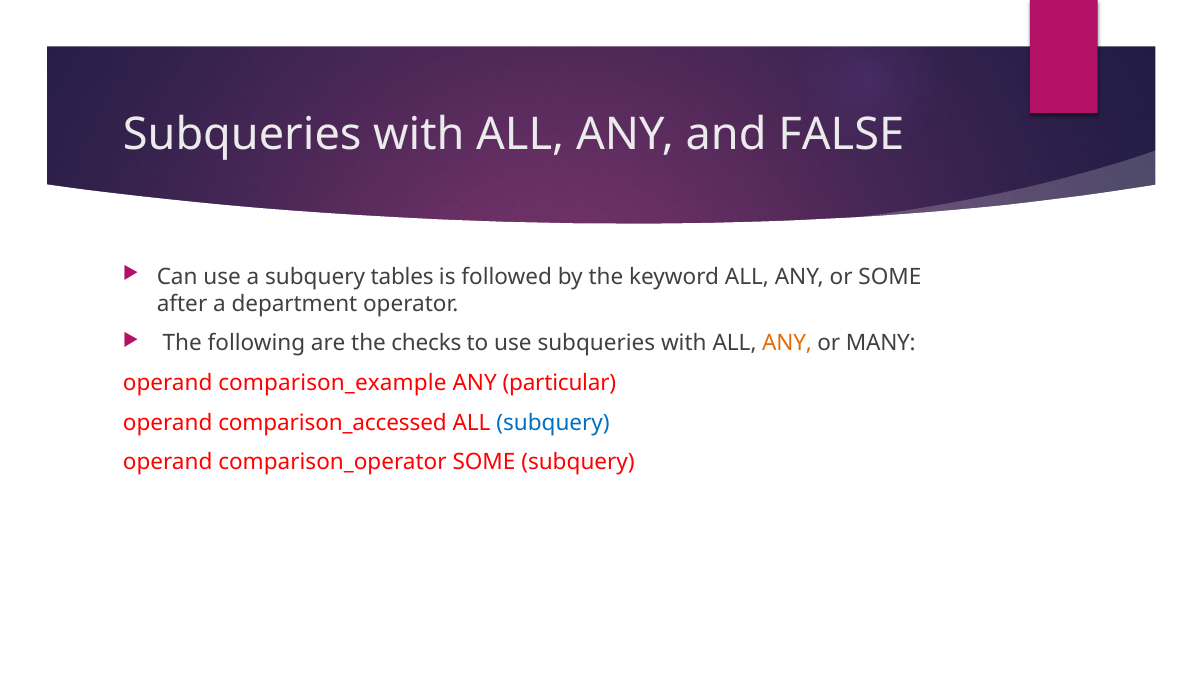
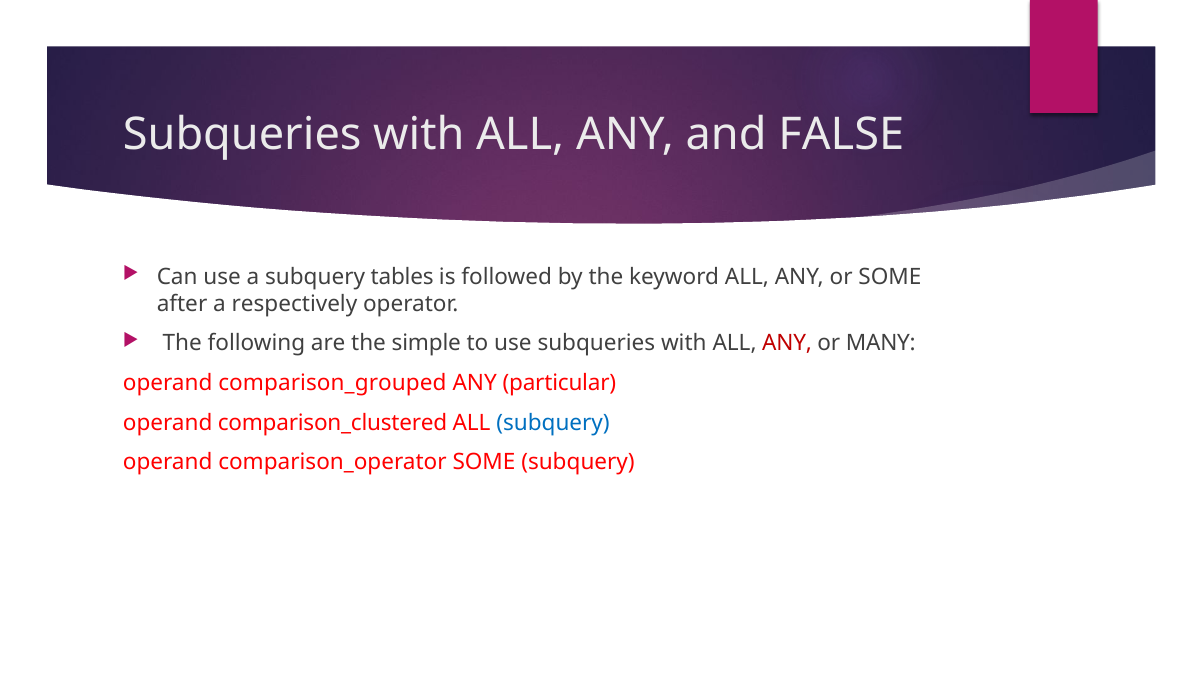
department: department -> respectively
checks: checks -> simple
ANY at (787, 343) colour: orange -> red
comparison_example: comparison_example -> comparison_grouped
comparison_accessed: comparison_accessed -> comparison_clustered
